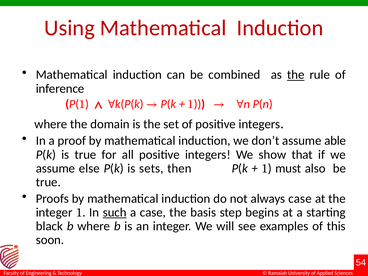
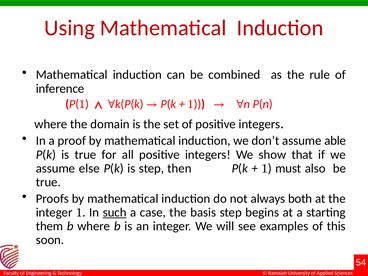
the at (296, 75) underline: present -> none
is sets: sets -> step
always case: case -> both
black: black -> them
